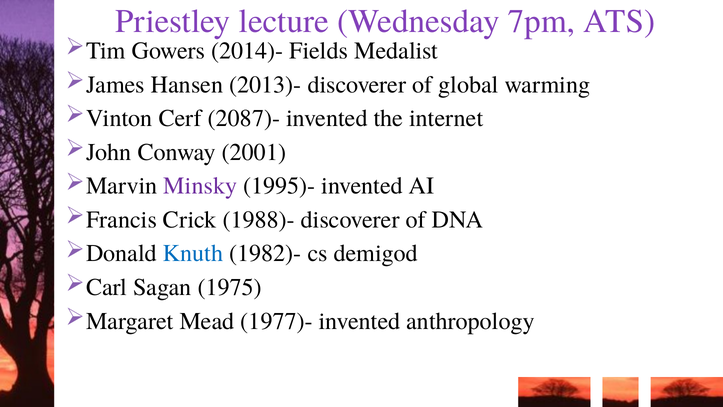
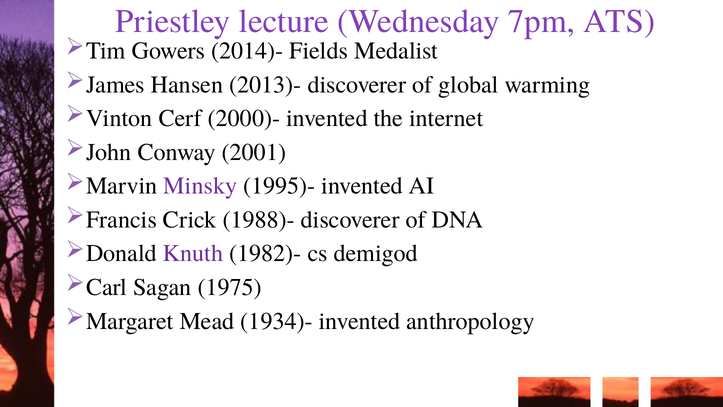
2087)-: 2087)- -> 2000)-
Knuth colour: blue -> purple
1977)-: 1977)- -> 1934)-
